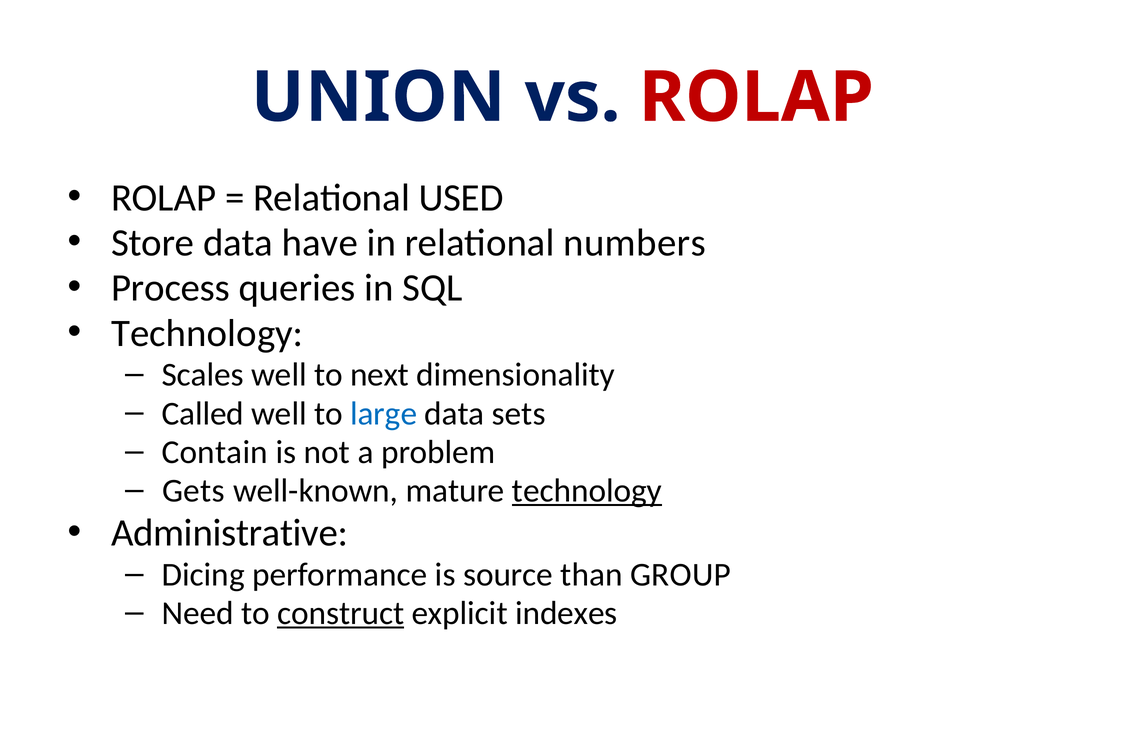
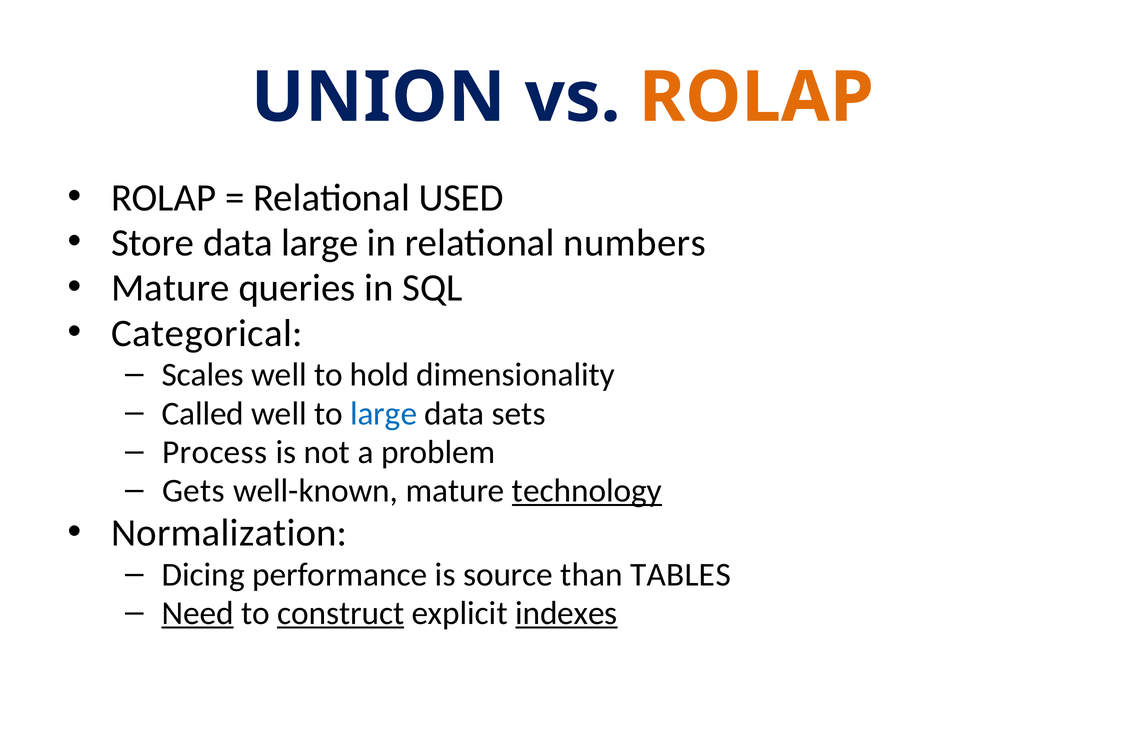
ROLAP at (756, 97) colour: red -> orange
data have: have -> large
Process at (171, 288): Process -> Mature
Technology at (207, 333): Technology -> Categorical
next: next -> hold
Contain: Contain -> Process
Administrative: Administrative -> Normalization
GROUP: GROUP -> TABLES
Need underline: none -> present
indexes underline: none -> present
